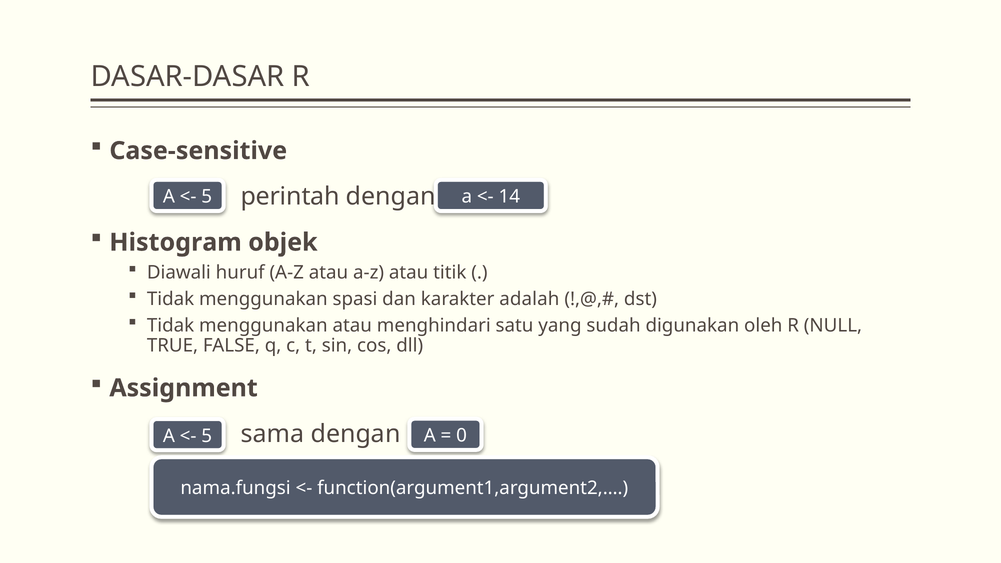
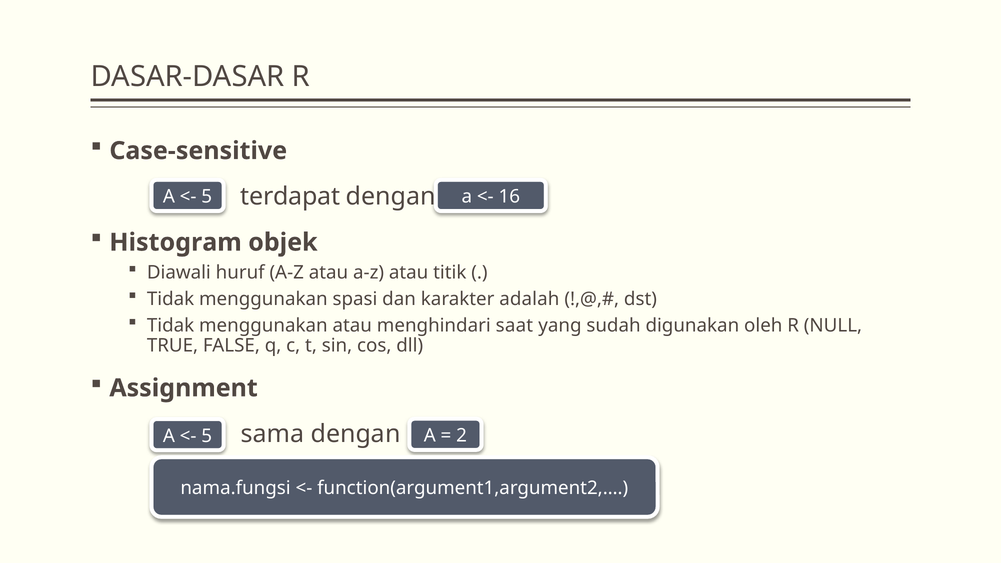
perintah: perintah -> terdapat
14: 14 -> 16
satu: satu -> saat
0: 0 -> 2
